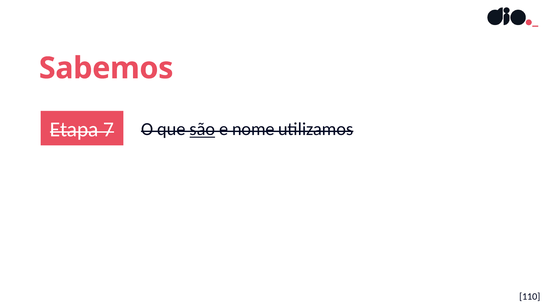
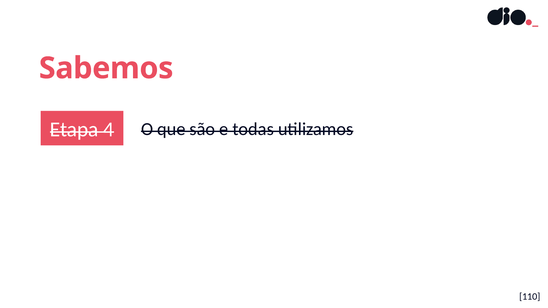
7: 7 -> 4
são underline: present -> none
nome: nome -> todas
